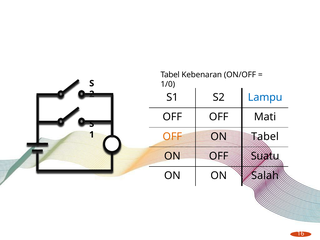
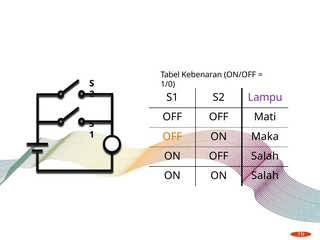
Lampu colour: blue -> purple
ON Tabel: Tabel -> Maka
OFF Suatu: Suatu -> Salah
